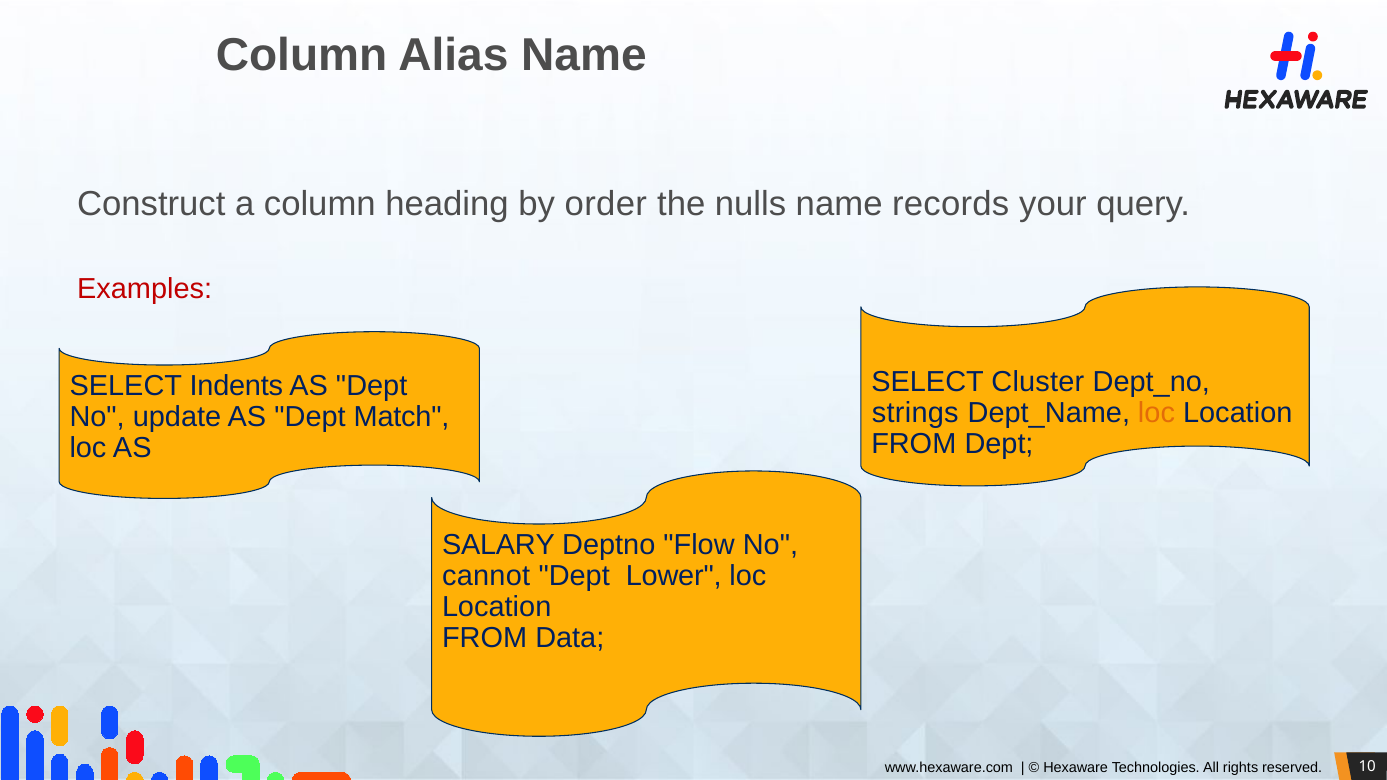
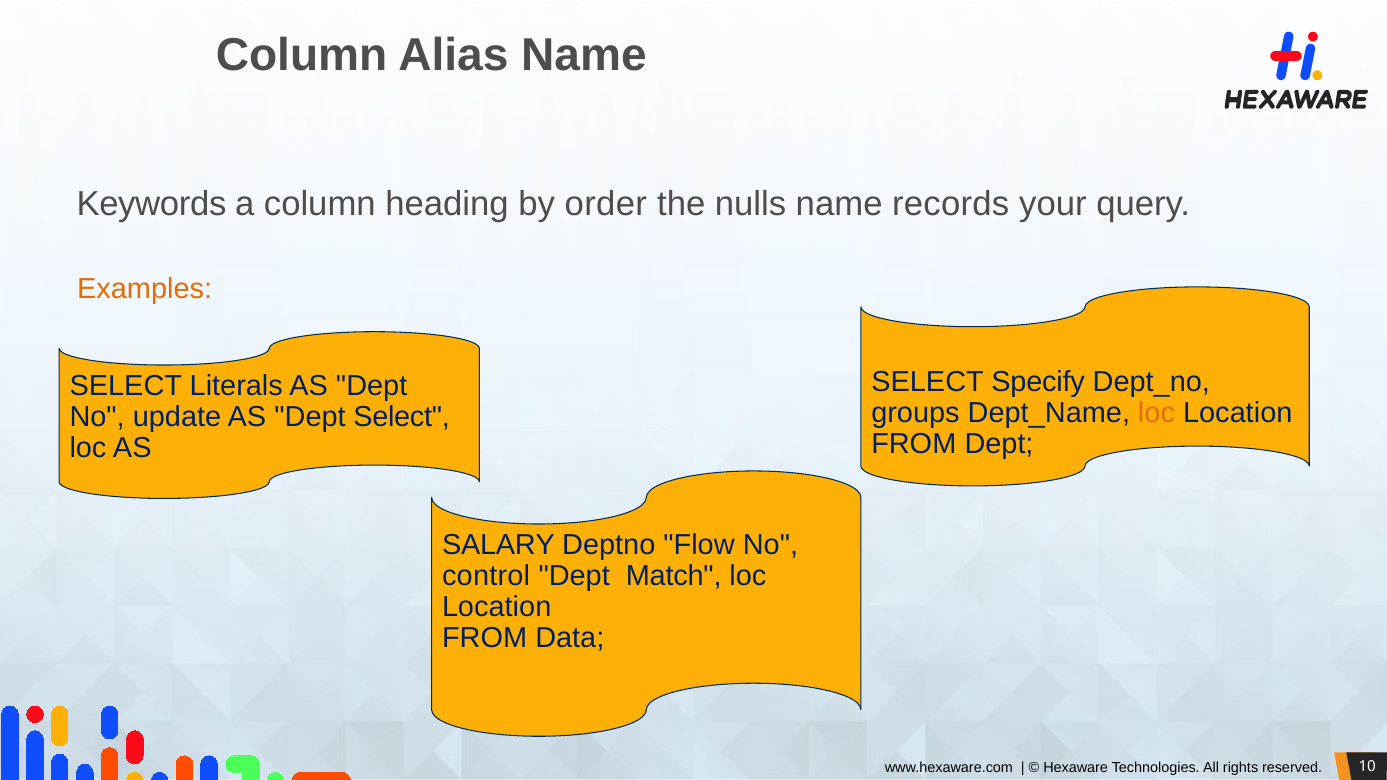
Construct: Construct -> Keywords
Examples colour: red -> orange
Cluster: Cluster -> Specify
Indents: Indents -> Literals
strings: strings -> groups
AS Dept Match: Match -> Select
cannot: cannot -> control
Lower: Lower -> Match
